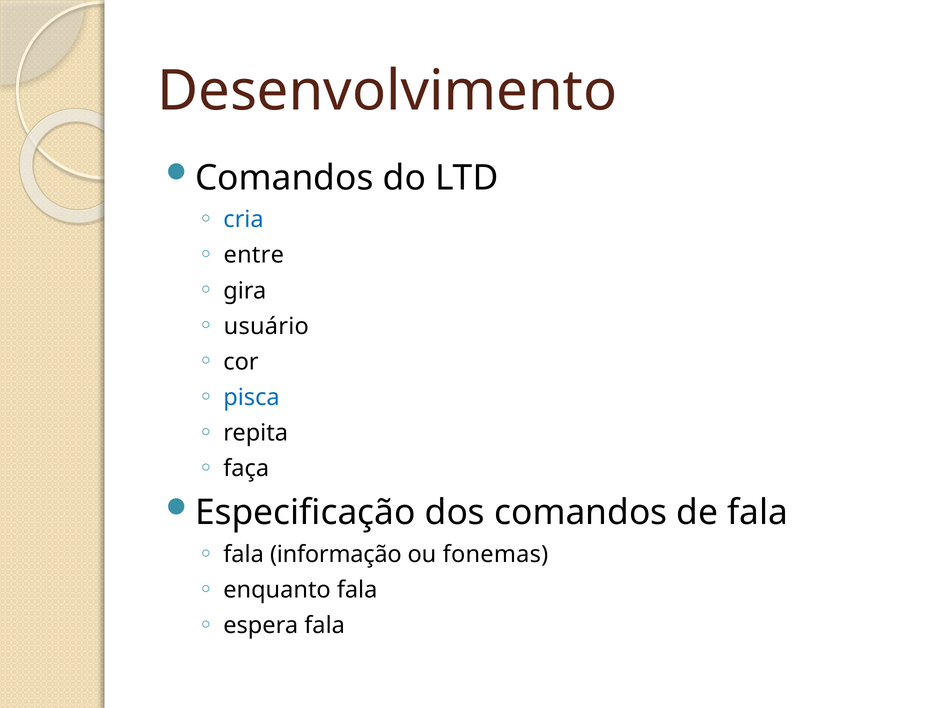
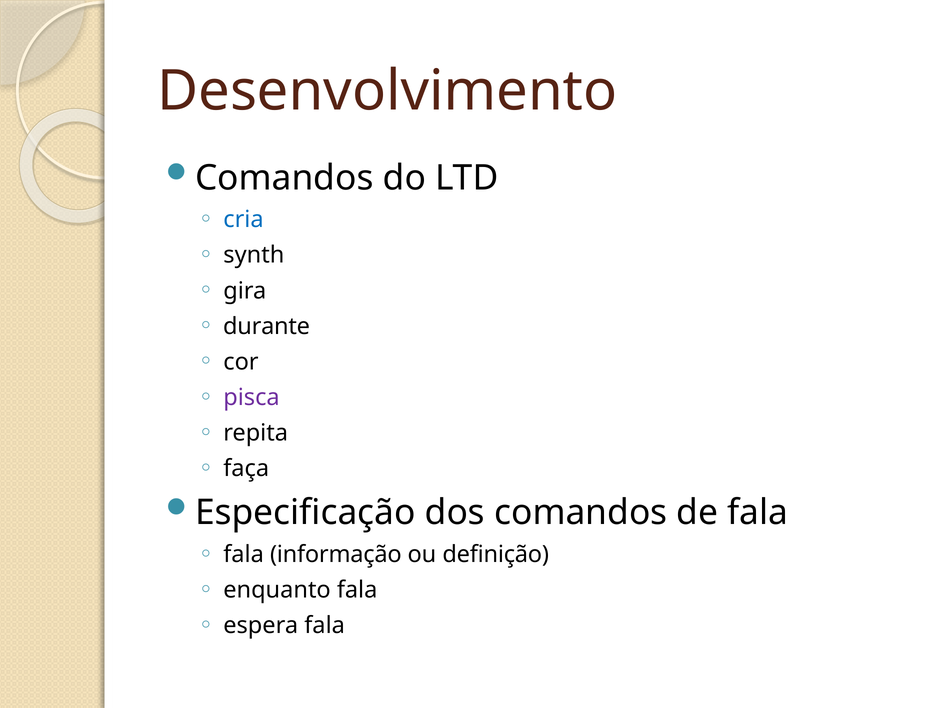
entre: entre -> synth
usuário: usuário -> durante
pisca colour: blue -> purple
fonemas: fonemas -> definição
